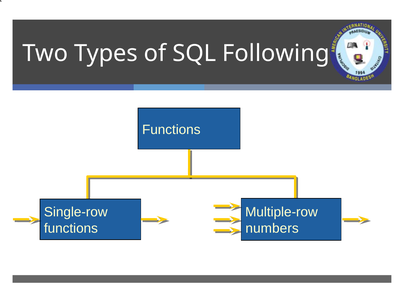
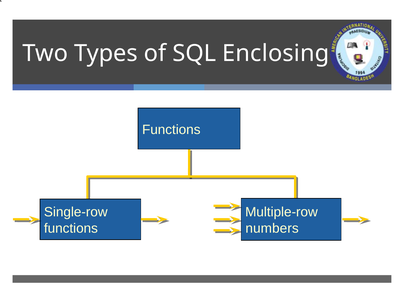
Following: Following -> Enclosing
